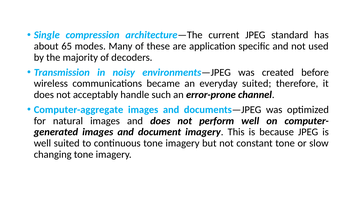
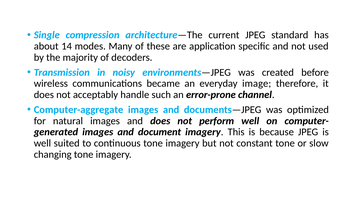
65: 65 -> 14
everyday suited: suited -> image
